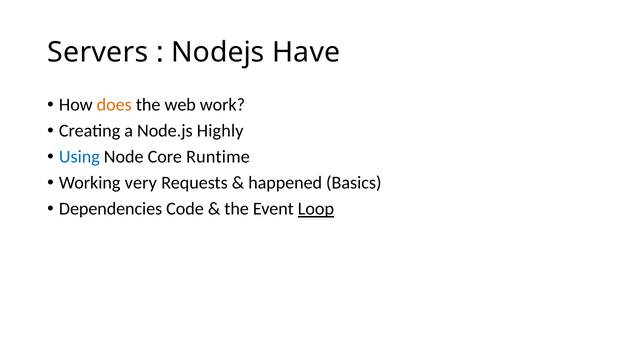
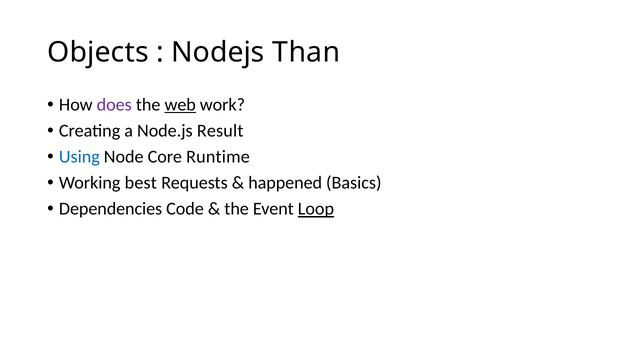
Servers: Servers -> Objects
Have: Have -> Than
does colour: orange -> purple
web underline: none -> present
Highly: Highly -> Result
very: very -> best
